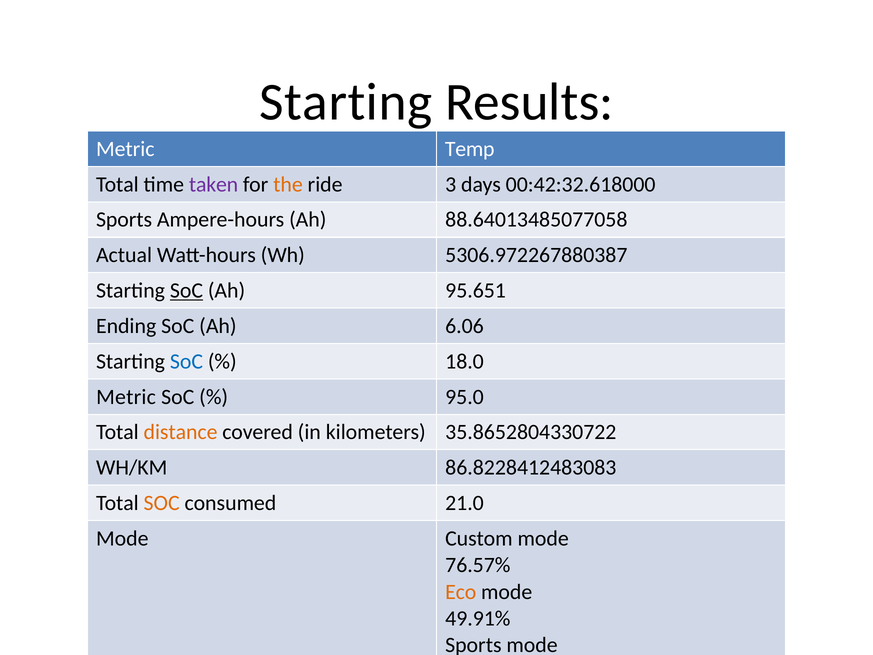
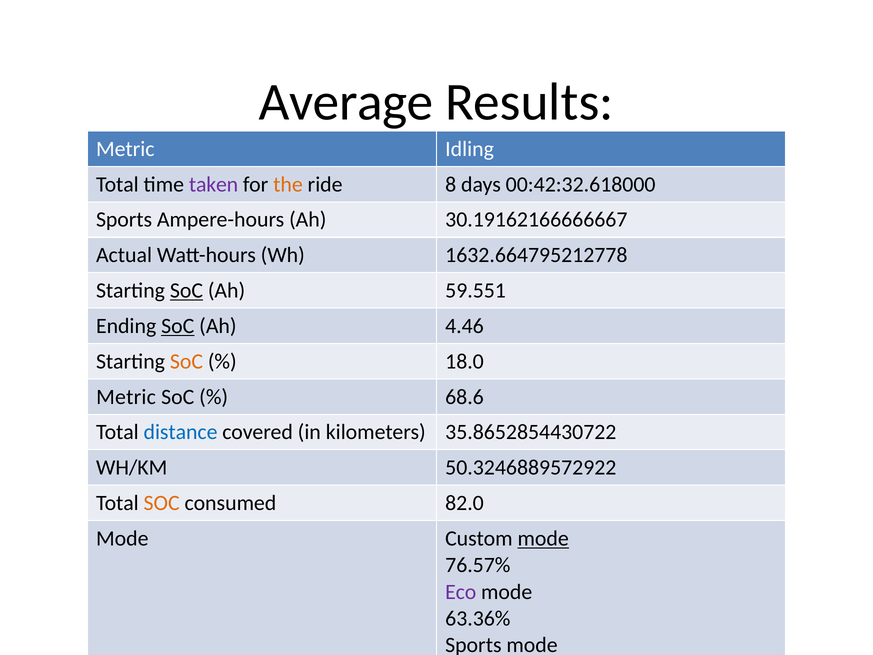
Starting at (346, 102): Starting -> Average
Temp: Temp -> Idling
3: 3 -> 8
88.64013485077058: 88.64013485077058 -> 30.19162166666667
5306.972267880387: 5306.972267880387 -> 1632.664795212778
95.651: 95.651 -> 59.551
SoC at (178, 326) underline: none -> present
6.06: 6.06 -> 4.46
SoC at (186, 361) colour: blue -> orange
95.0: 95.0 -> 68.6
distance colour: orange -> blue
35.8652804330722: 35.8652804330722 -> 35.8652854430722
86.8228412483083: 86.8228412483083 -> 50.3246889572922
21.0: 21.0 -> 82.0
mode at (543, 538) underline: none -> present
Eco colour: orange -> purple
49.91%: 49.91% -> 63.36%
